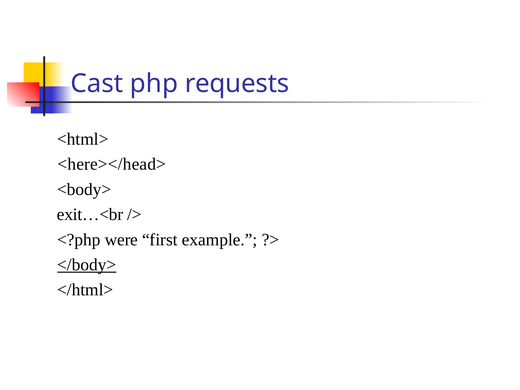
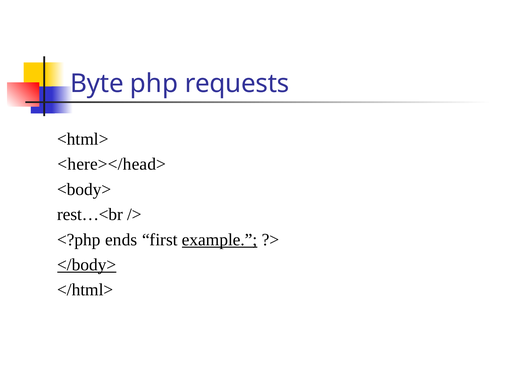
Cast: Cast -> Byte
exit…<br: exit…<br -> rest…<br
were: were -> ends
example underline: none -> present
